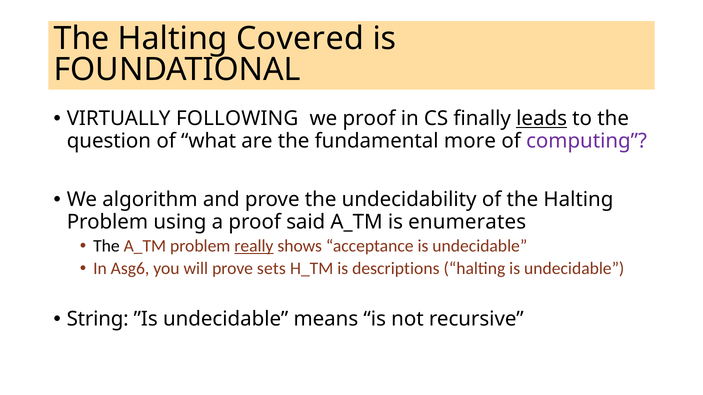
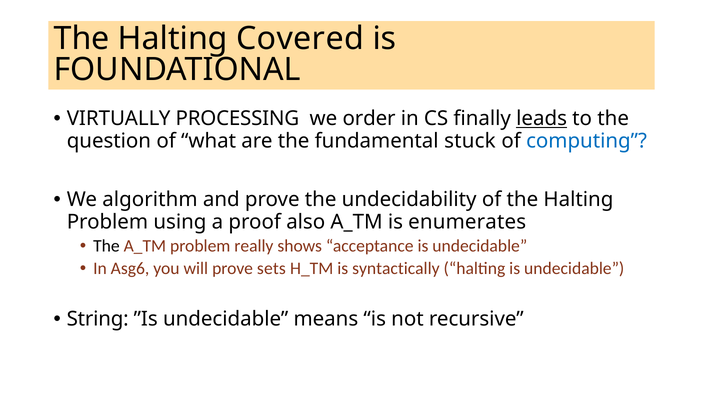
FOLLOWING: FOLLOWING -> PROCESSING
we proof: proof -> order
more: more -> stuck
computing colour: purple -> blue
said: said -> also
really underline: present -> none
descriptions: descriptions -> syntactically
